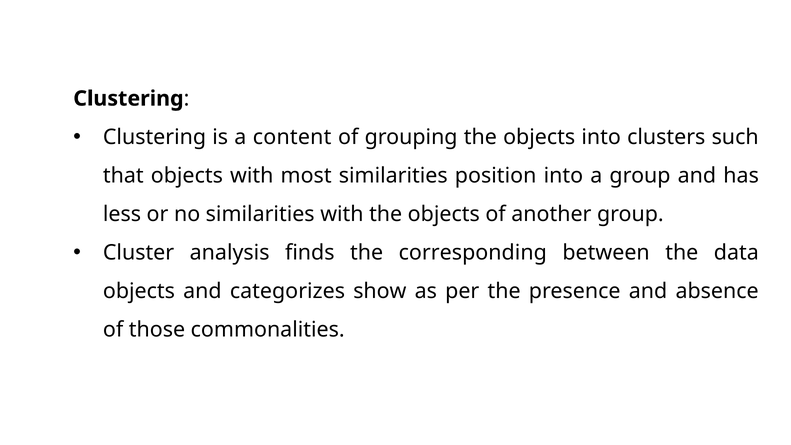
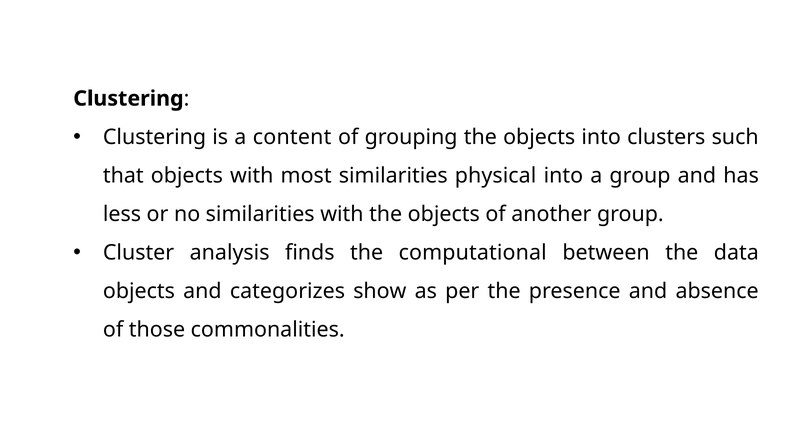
position: position -> physical
corresponding: corresponding -> computational
